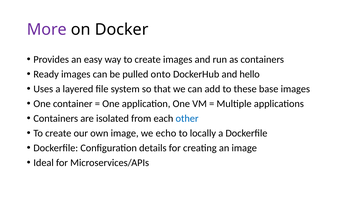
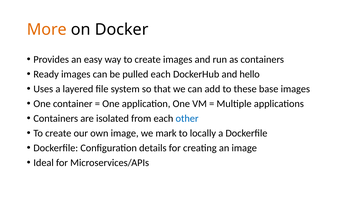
More colour: purple -> orange
pulled onto: onto -> each
echo: echo -> mark
